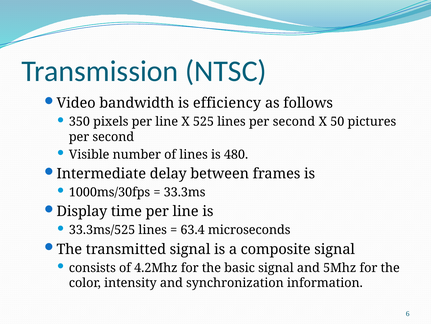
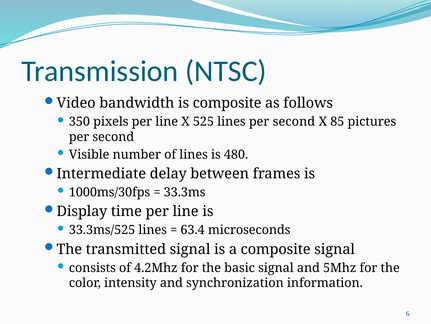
is efficiency: efficiency -> composite
50: 50 -> 85
